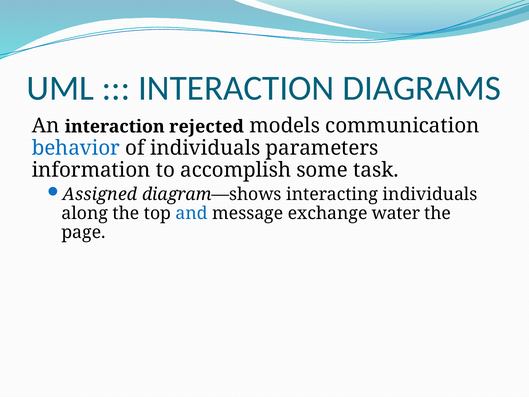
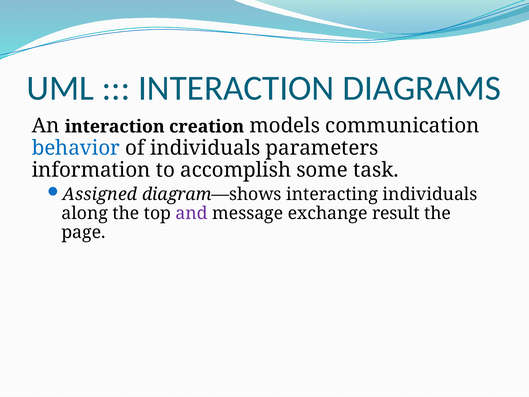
rejected: rejected -> creation
and colour: blue -> purple
water: water -> result
